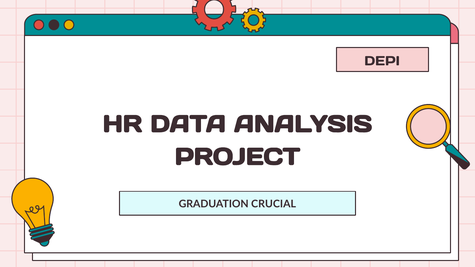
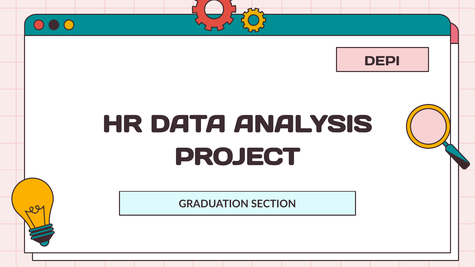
CRUCIAL: CRUCIAL -> SECTION
